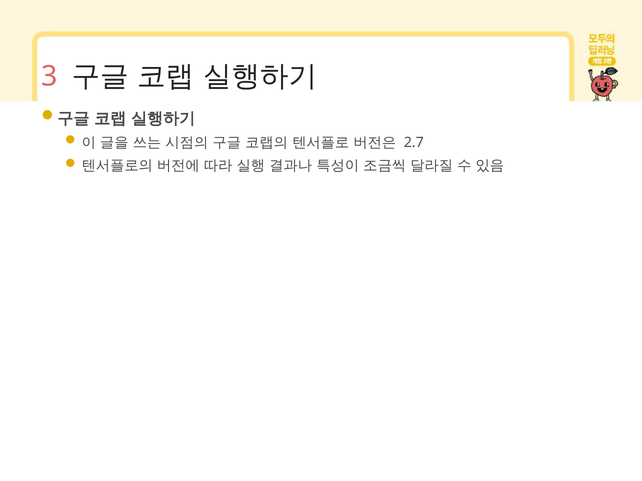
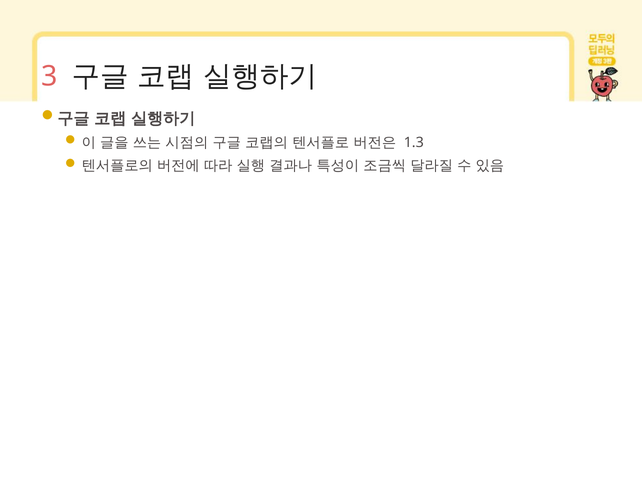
2.7: 2.7 -> 1.3
